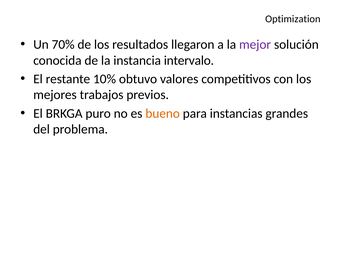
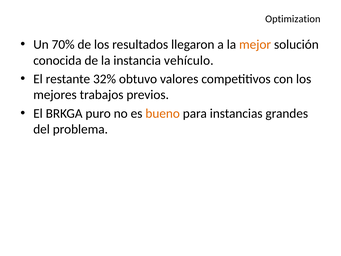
mejor colour: purple -> orange
intervalo: intervalo -> vehículo
10%: 10% -> 32%
